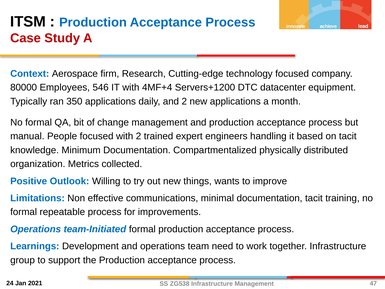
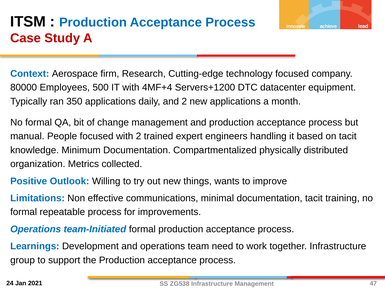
546: 546 -> 500
